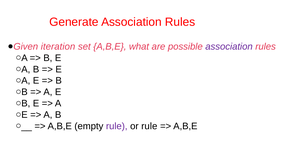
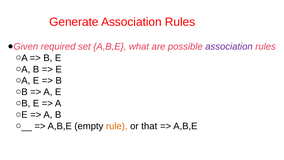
iteration: iteration -> required
rule at (117, 126) colour: purple -> orange
or rule: rule -> that
